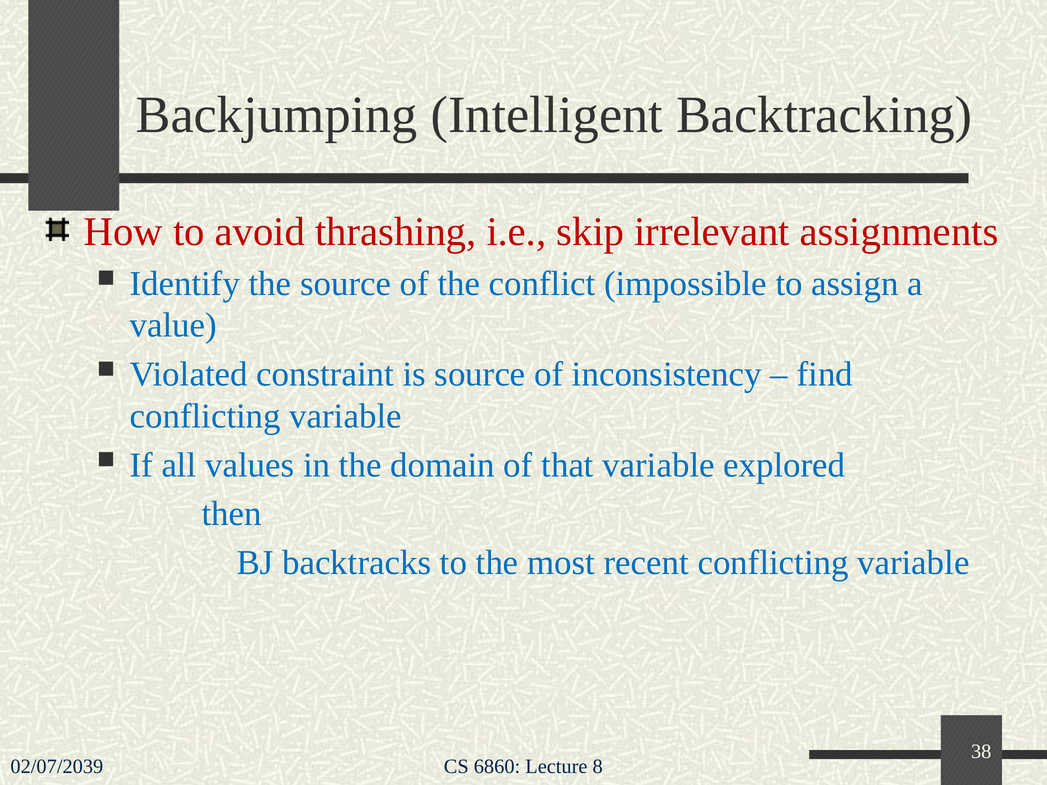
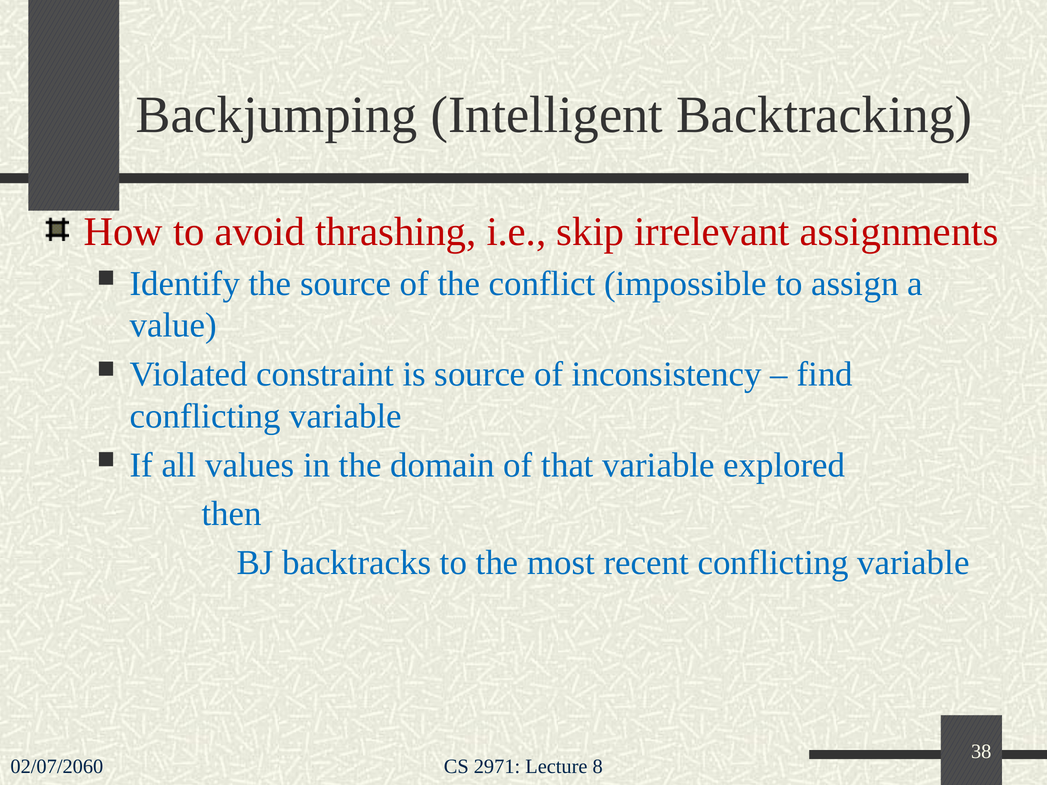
02/07/2039: 02/07/2039 -> 02/07/2060
6860: 6860 -> 2971
